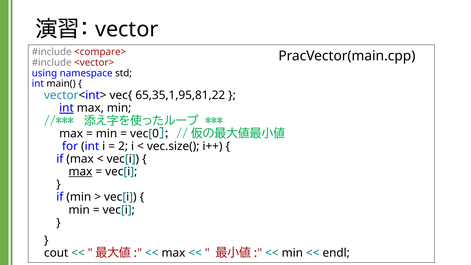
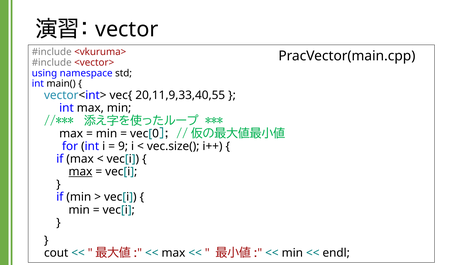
<compare>: <compare> -> <vkuruma>
65,35,1,95,81,22: 65,35,1,95,81,22 -> 20,11,9,33,40,55
int at (66, 108) underline: present -> none
2: 2 -> 9
